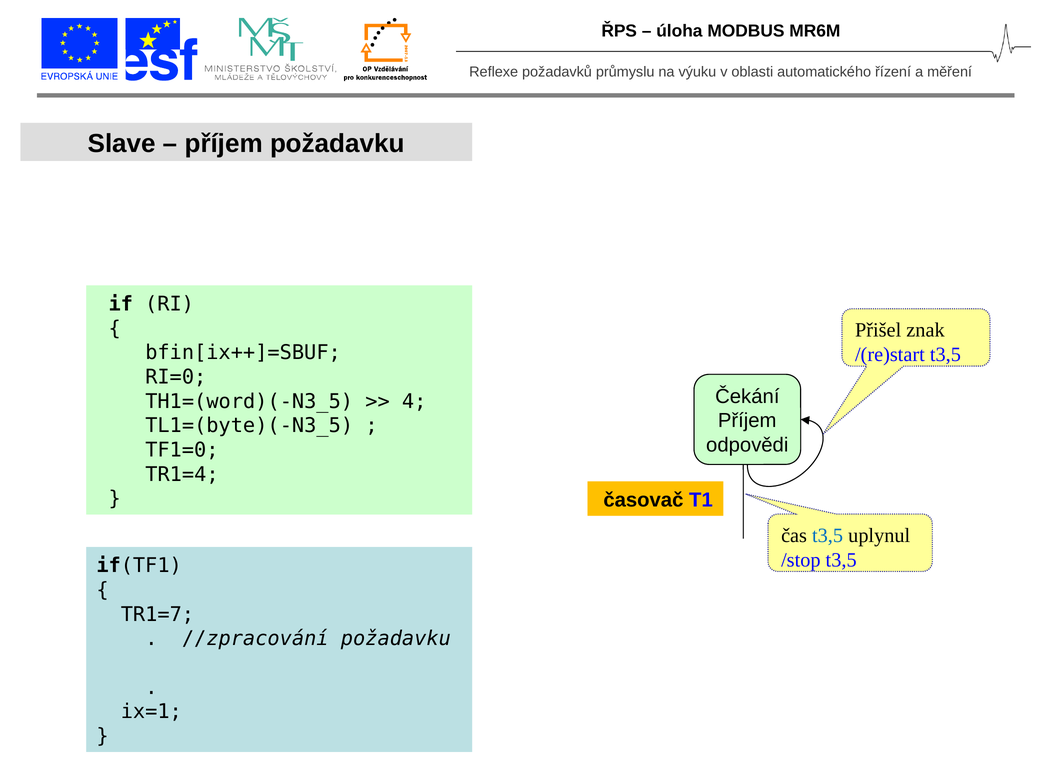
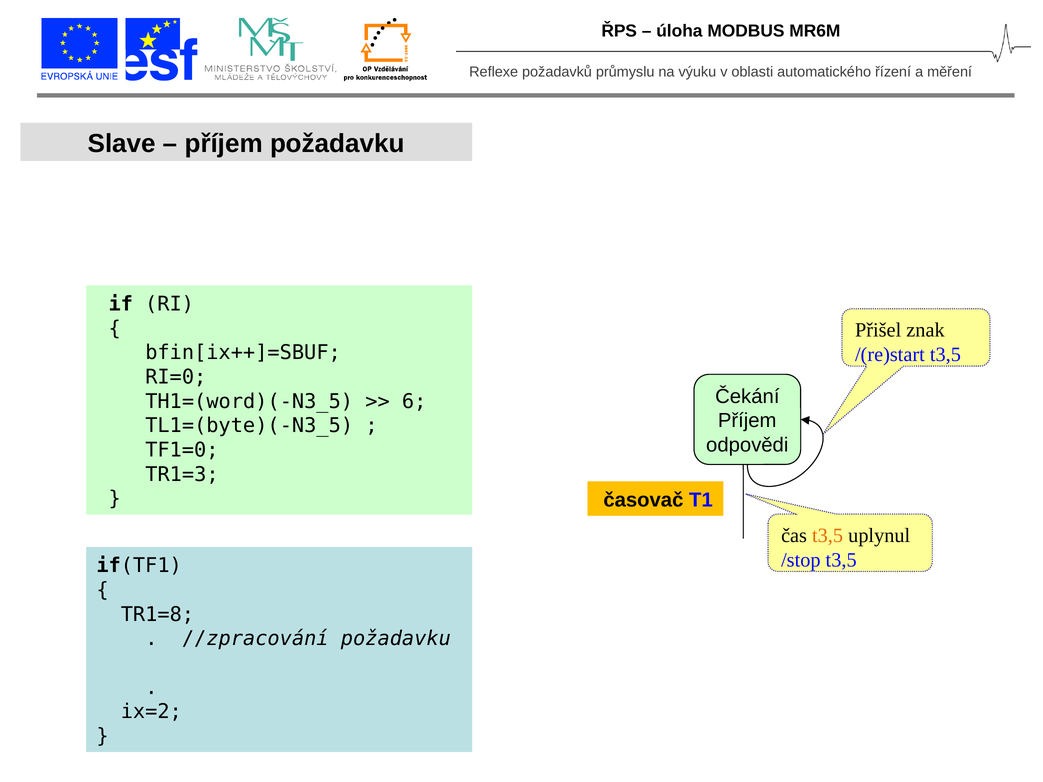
4: 4 -> 6
TR1=4: TR1=4 -> TR1=3
t3,5 at (828, 536) colour: blue -> orange
TR1=7: TR1=7 -> TR1=8
ix=1: ix=1 -> ix=2
